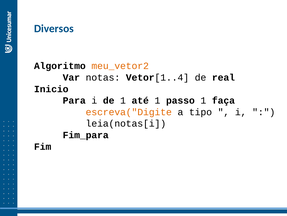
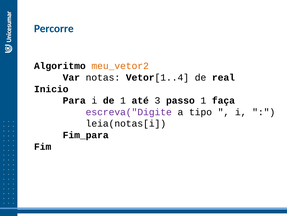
Diversos: Diversos -> Percorre
até 1: 1 -> 3
escreva("Digite colour: orange -> purple
